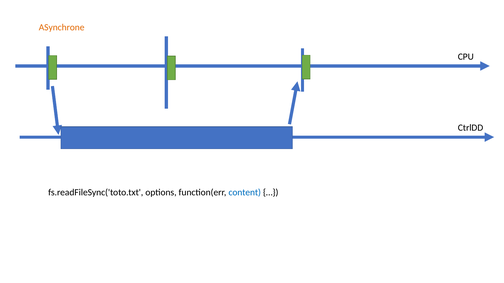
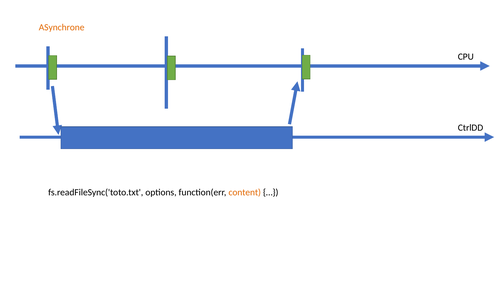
content colour: blue -> orange
